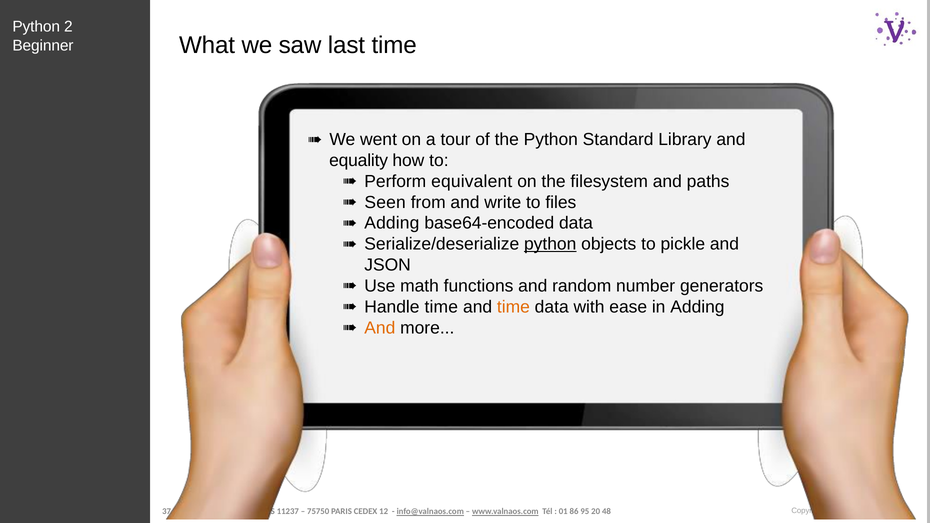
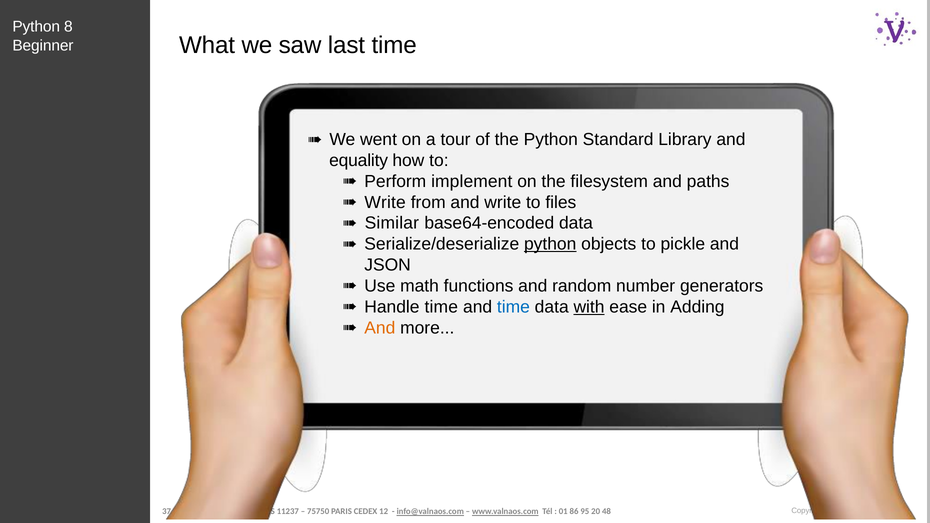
Python 2: 2 -> 8
equivalent: equivalent -> implement
Seen at (385, 202): Seen -> Write
Adding at (392, 223): Adding -> Similar
time at (513, 307) colour: orange -> blue
with underline: none -> present
